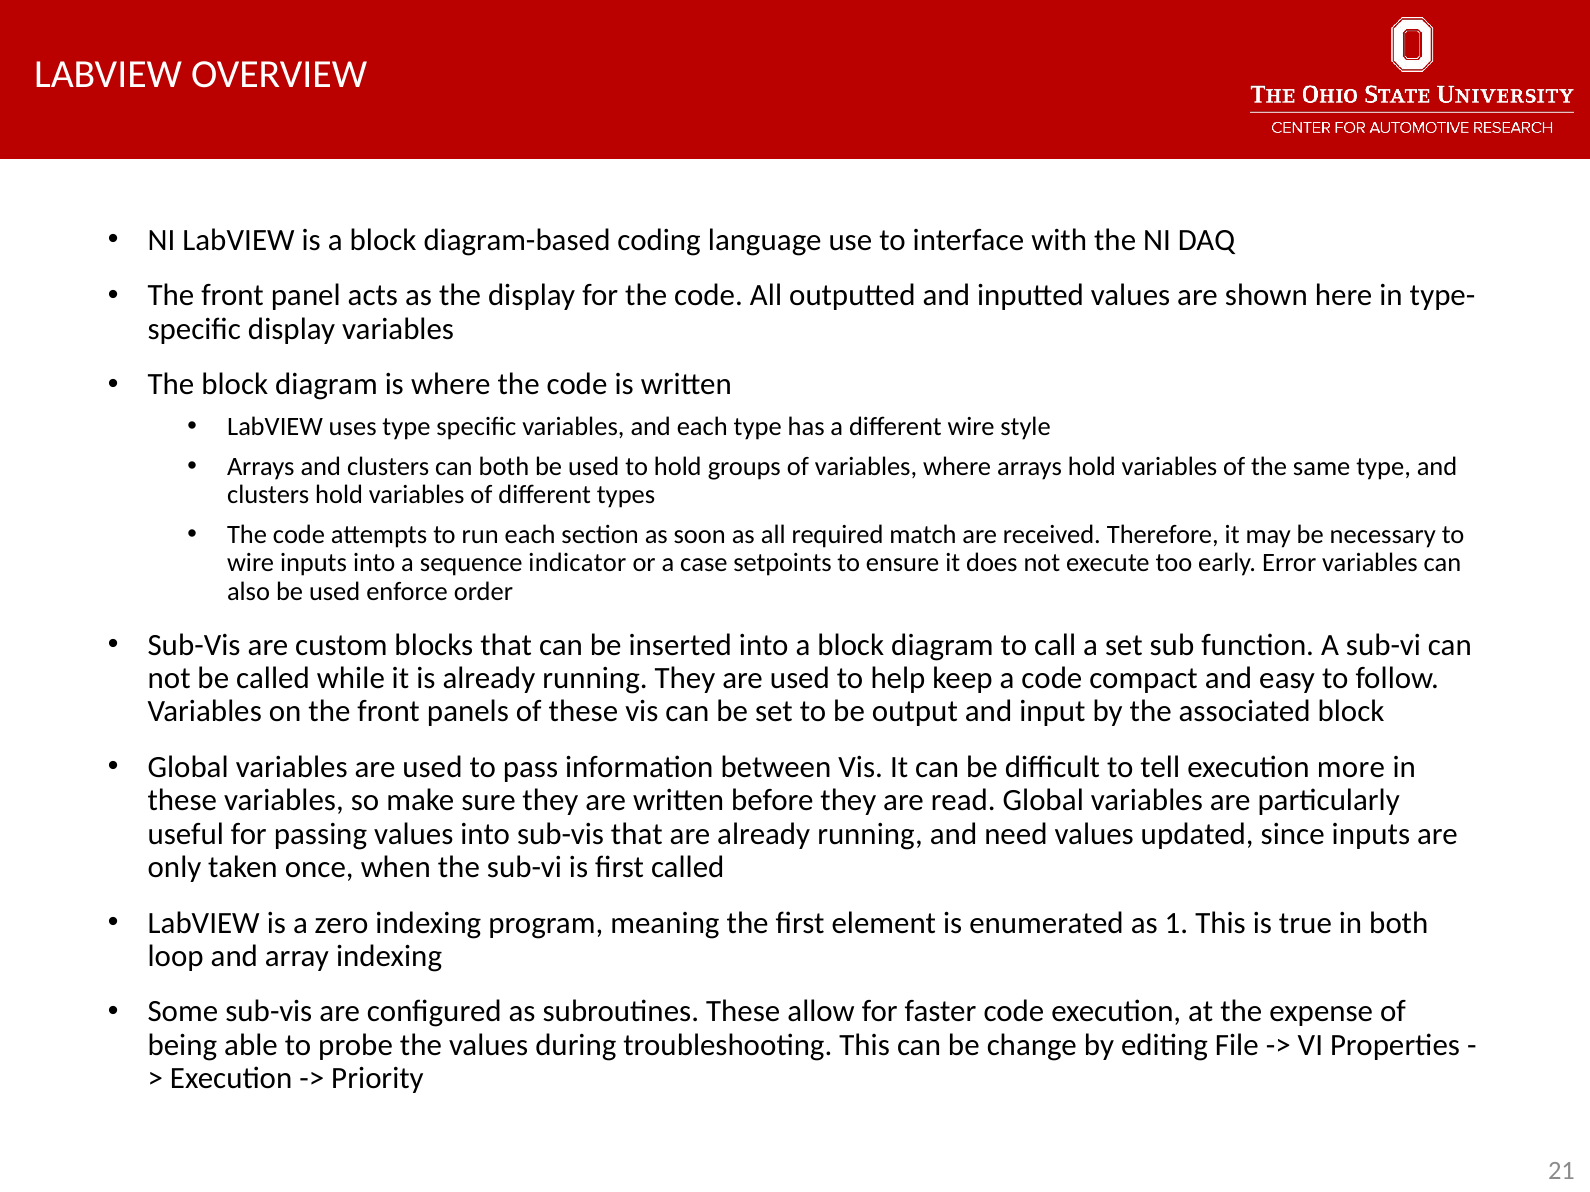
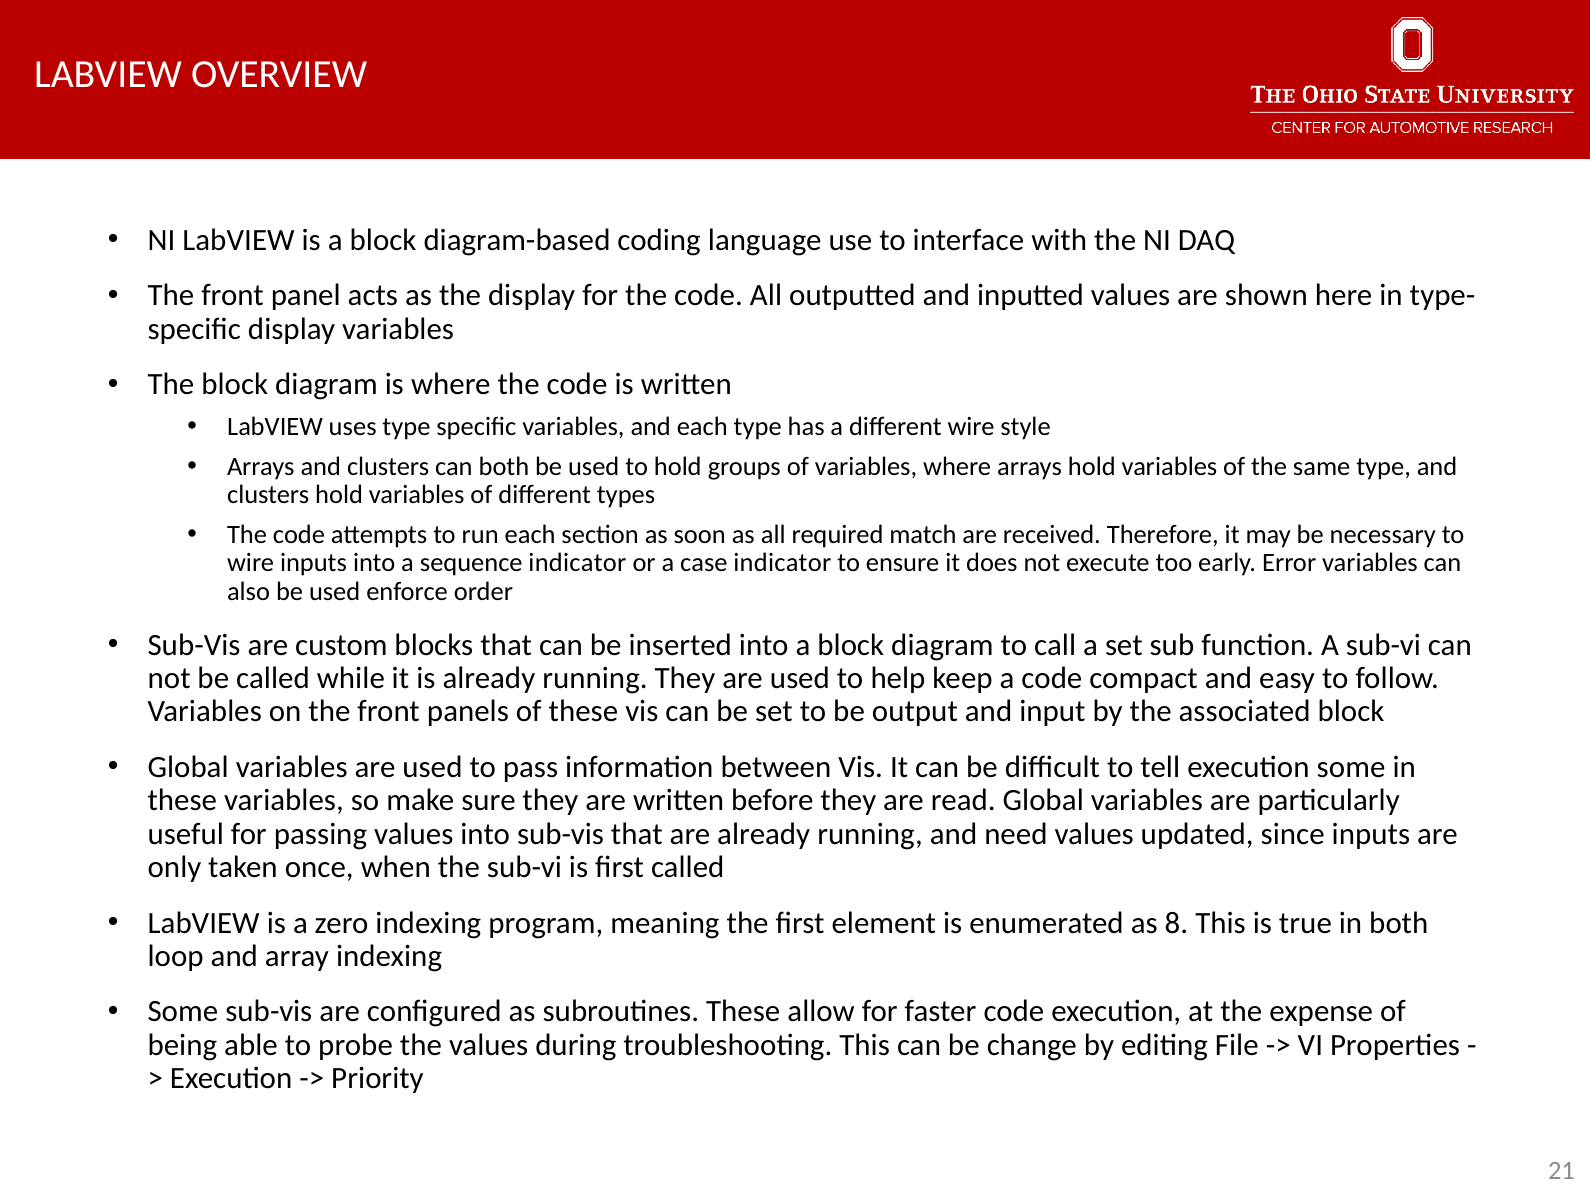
case setpoints: setpoints -> indicator
execution more: more -> some
1: 1 -> 8
